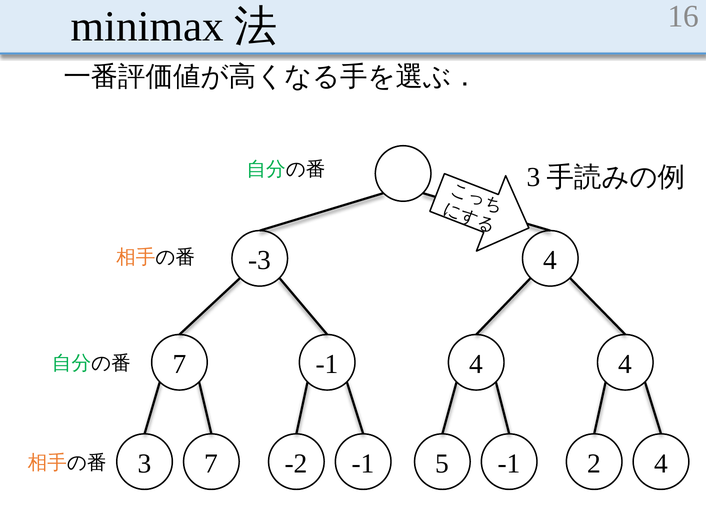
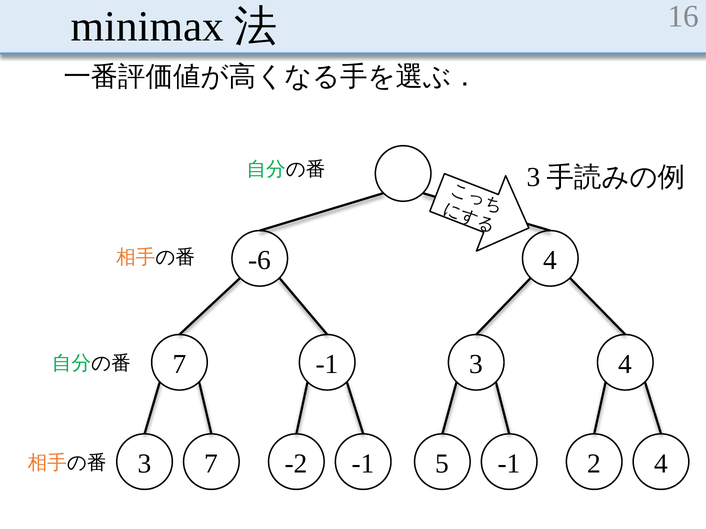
-3: -3 -> -6
-1 4: 4 -> 3
